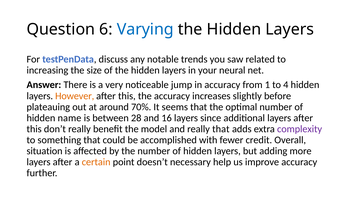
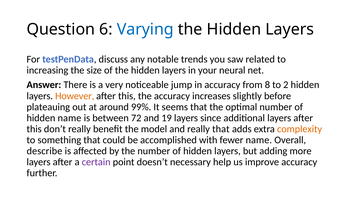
1: 1 -> 8
4: 4 -> 2
70%: 70% -> 99%
28: 28 -> 72
16: 16 -> 19
complexity colour: purple -> orange
fewer credit: credit -> name
situation: situation -> describe
certain colour: orange -> purple
